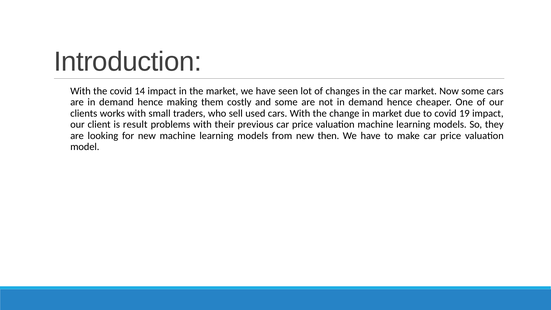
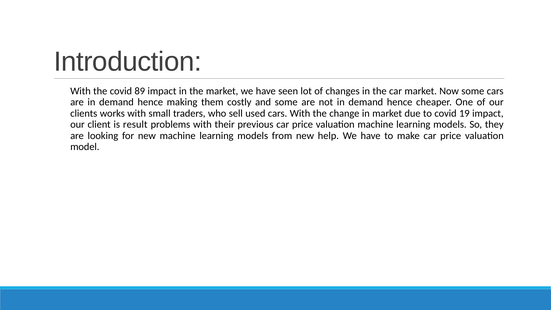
14: 14 -> 89
then: then -> help
